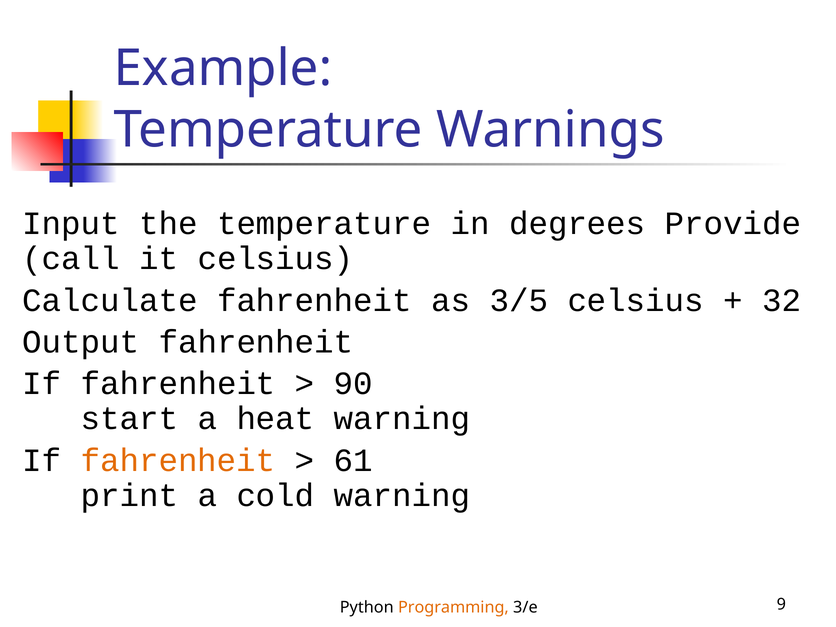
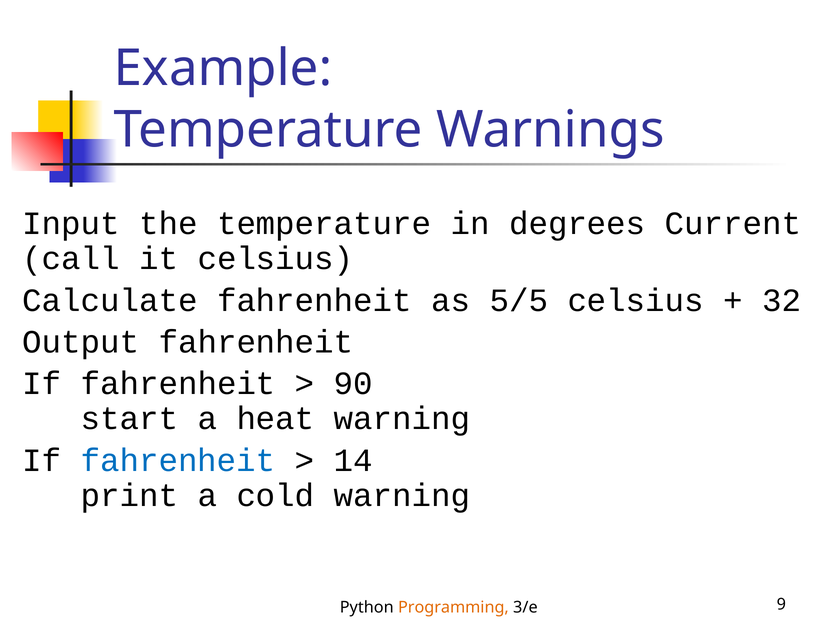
Provide: Provide -> Current
3/5: 3/5 -> 5/5
fahrenheit at (178, 460) colour: orange -> blue
61: 61 -> 14
